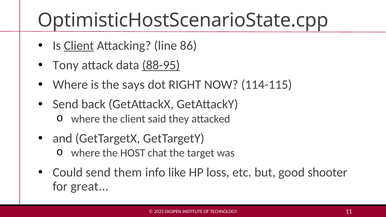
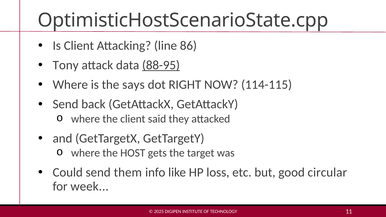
Client at (79, 46) underline: present -> none
chat: chat -> gets
shooter: shooter -> circular
great: great -> week
